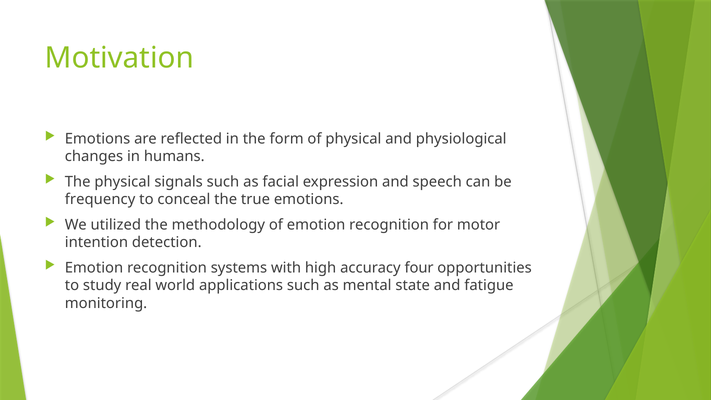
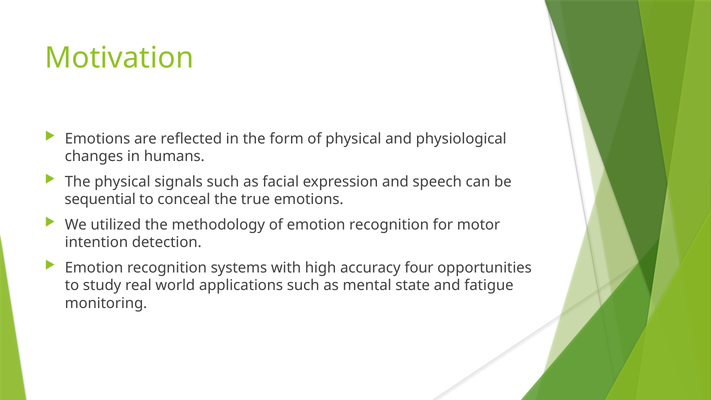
frequency: frequency -> sequential
